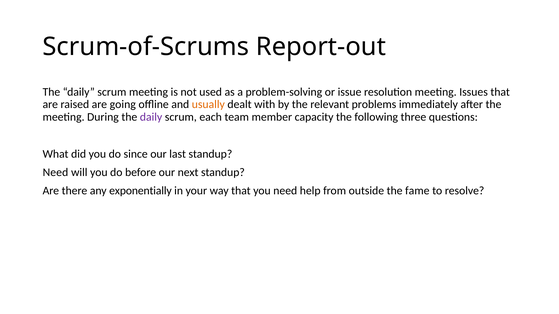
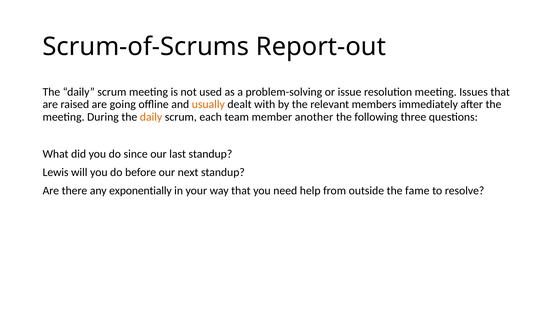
problems: problems -> members
daily at (151, 117) colour: purple -> orange
capacity: capacity -> another
Need at (55, 172): Need -> Lewis
